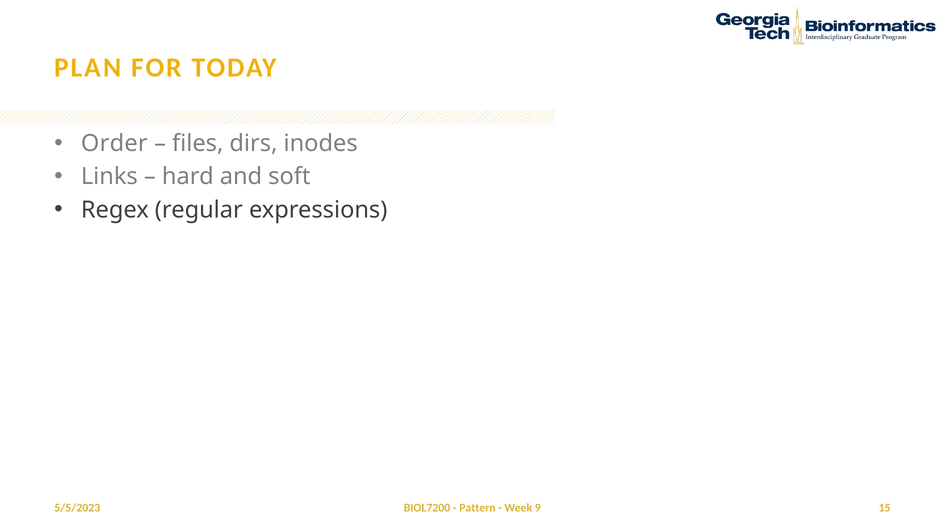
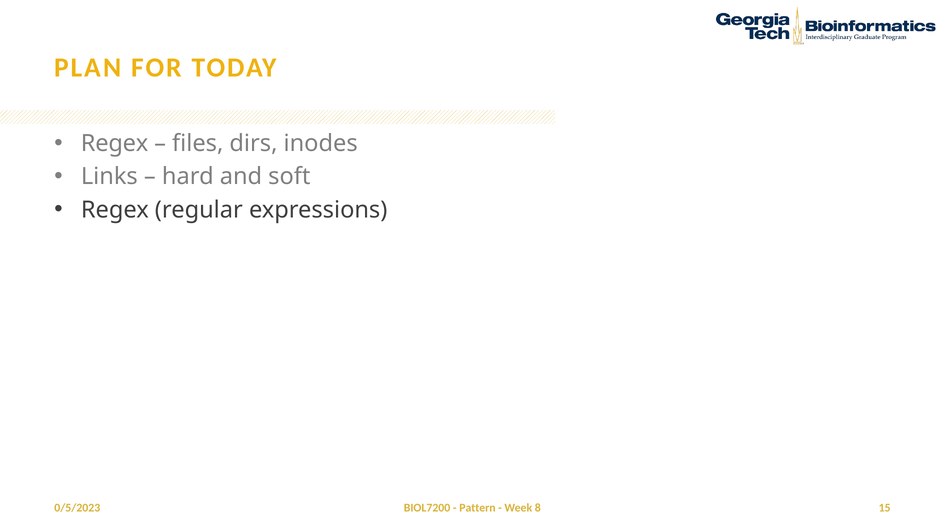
Order at (114, 143): Order -> Regex
9: 9 -> 8
5/5/2023: 5/5/2023 -> 0/5/2023
